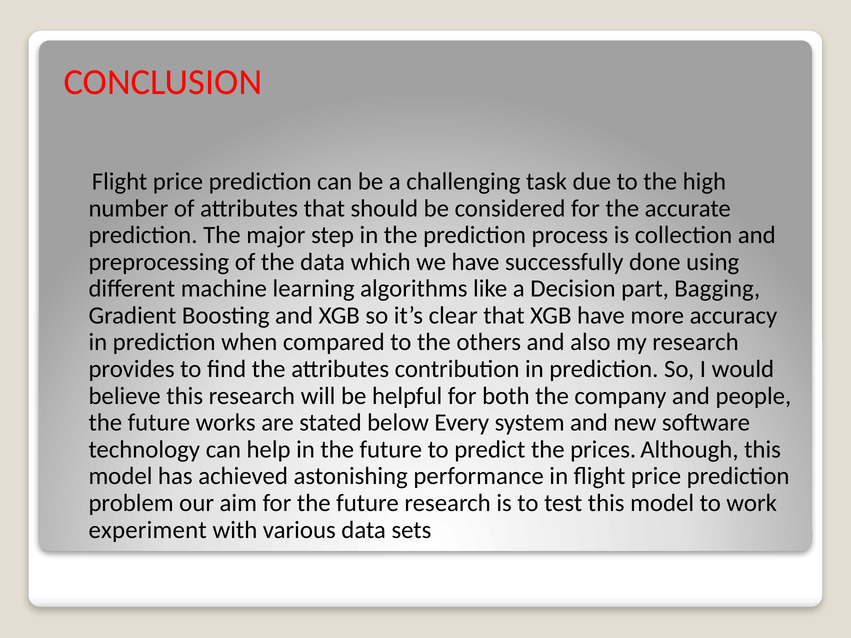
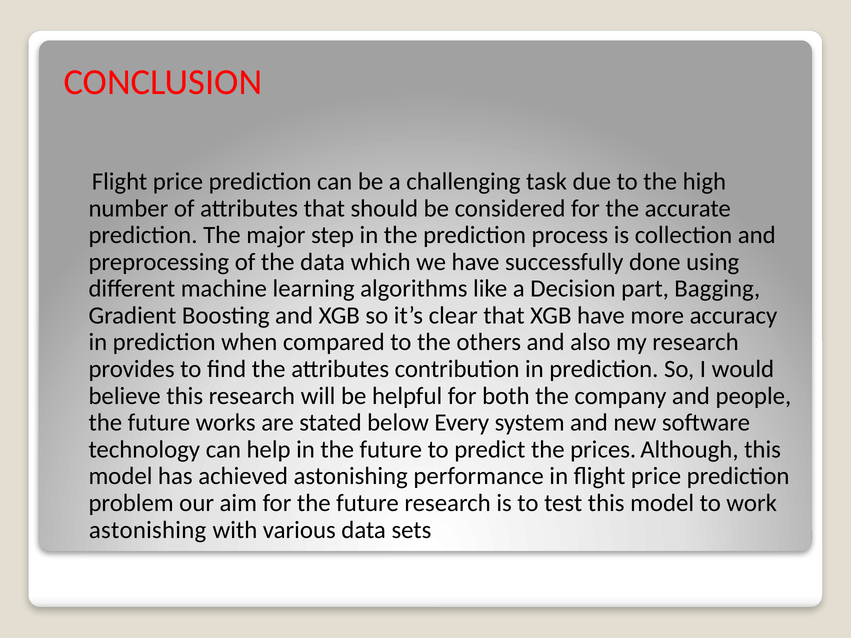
experiment at (148, 530): experiment -> astonishing
